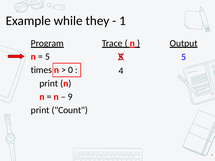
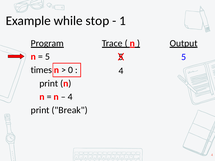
they: they -> stop
9 at (70, 97): 9 -> 4
Count: Count -> Break
